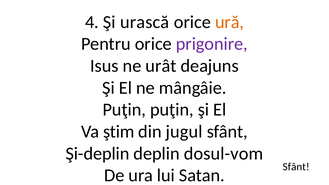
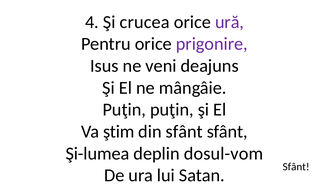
urască: urască -> crucea
ură colour: orange -> purple
urât: urât -> veni
din jugul: jugul -> sfânt
Şi-deplin: Şi-deplin -> Şi-lumea
